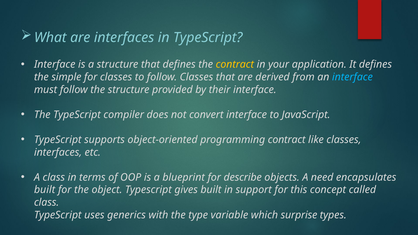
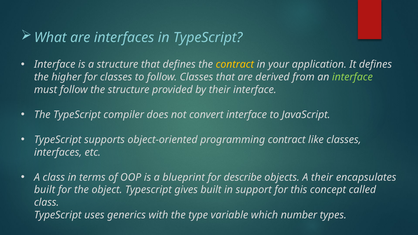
simple: simple -> higher
interface at (352, 77) colour: light blue -> light green
A need: need -> their
surprise: surprise -> number
